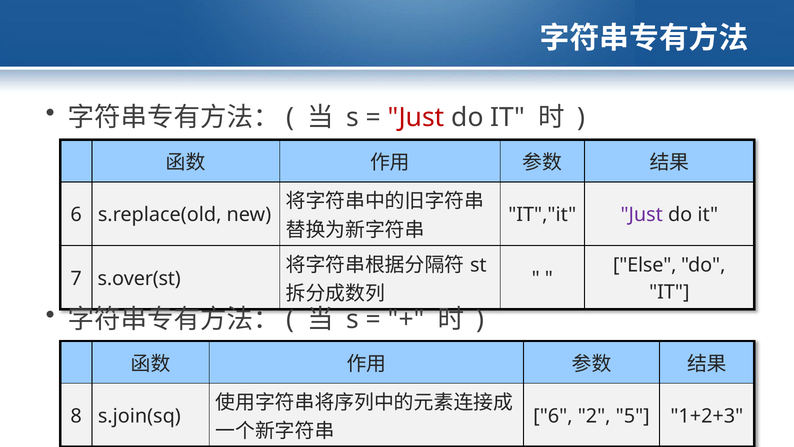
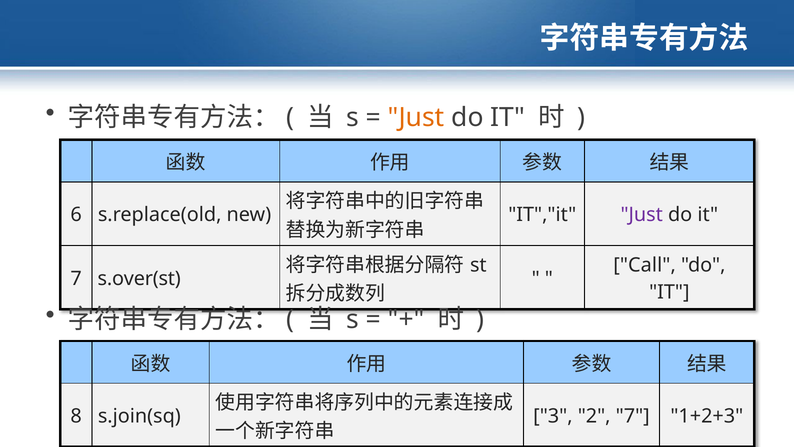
Just at (416, 117) colour: red -> orange
Else: Else -> Call
6 at (553, 416): 6 -> 3
2 5: 5 -> 7
